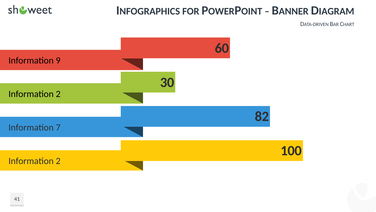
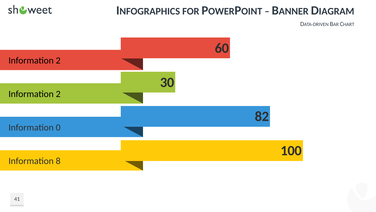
9 at (58, 60): 9 -> 2
7: 7 -> 0
2 at (58, 161): 2 -> 8
